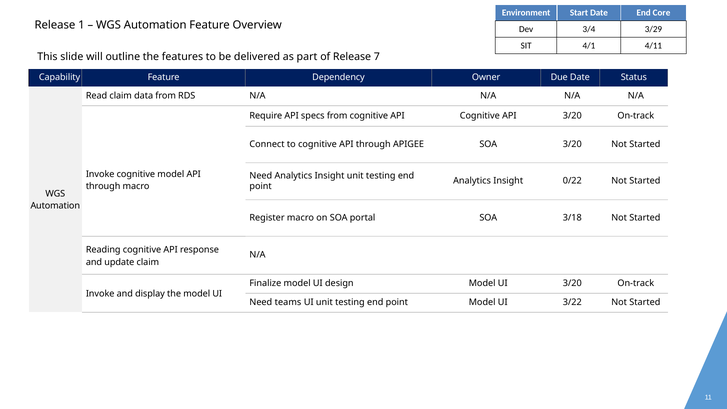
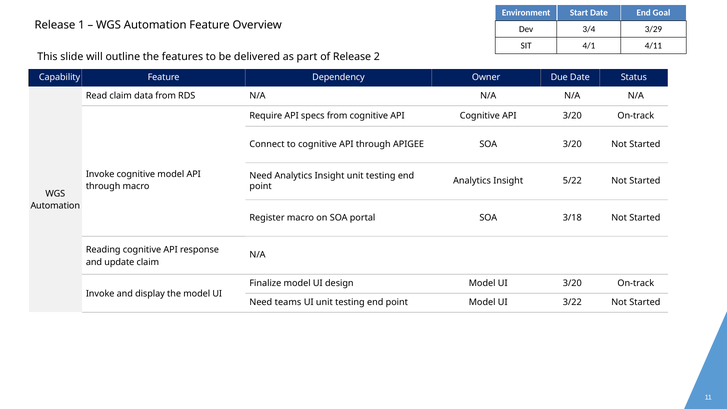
Core: Core -> Goal
7: 7 -> 2
0/22: 0/22 -> 5/22
